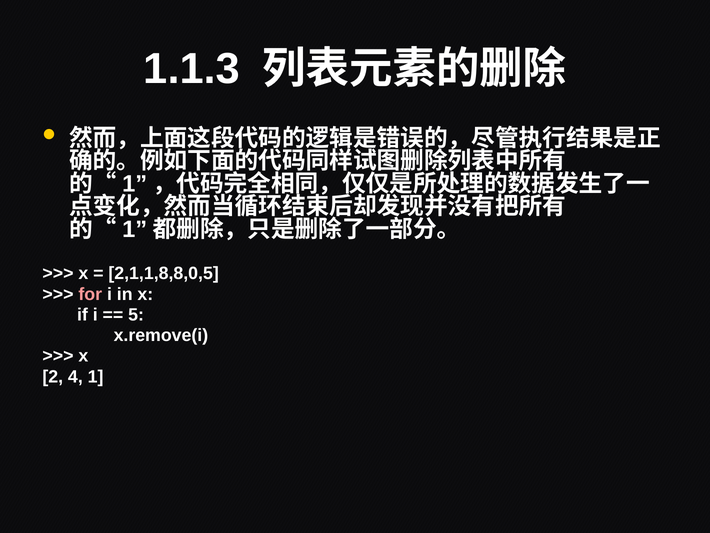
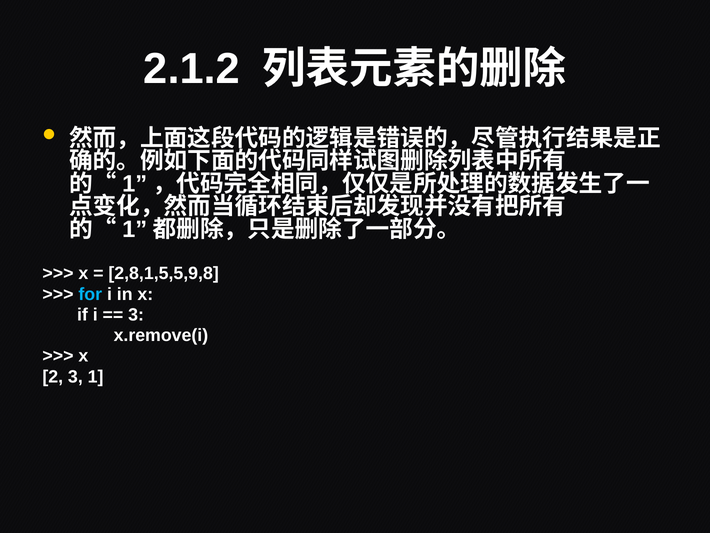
1.1.3: 1.1.3 -> 2.1.2
2,1,1,8,8,0,5: 2,1,1,8,8,0,5 -> 2,8,1,5,5,9,8
for colour: pink -> light blue
5 at (136, 314): 5 -> 3
2 4: 4 -> 3
